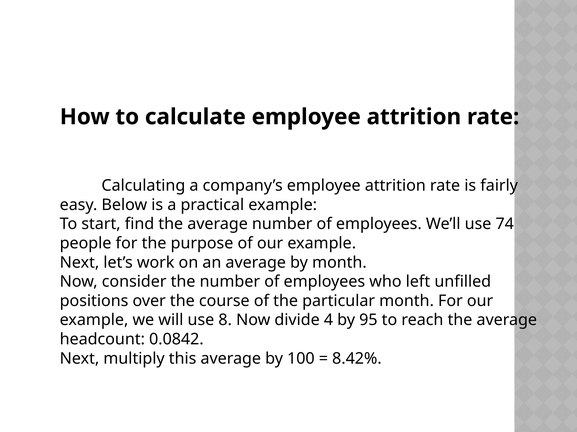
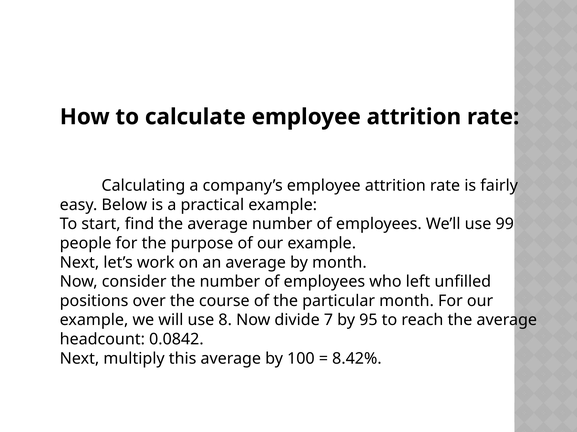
74: 74 -> 99
4: 4 -> 7
